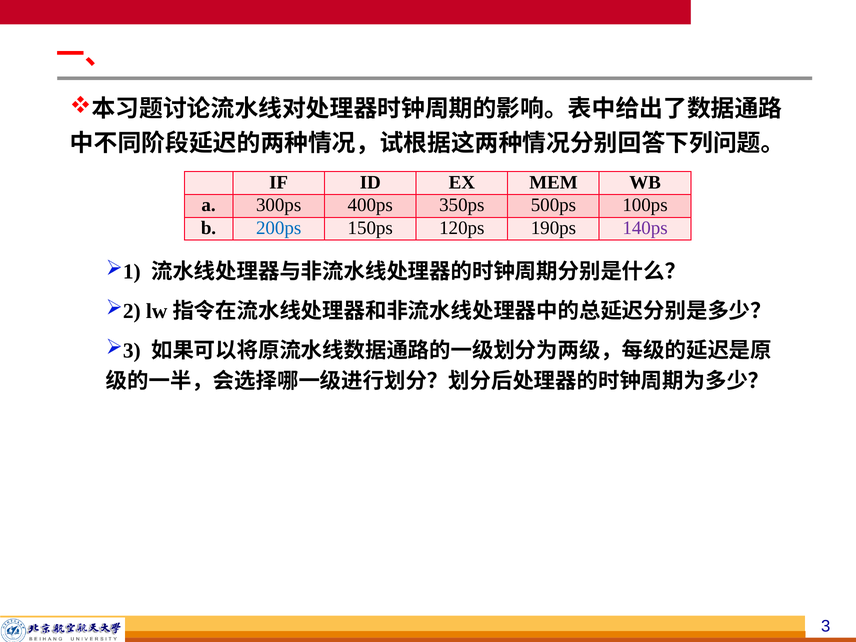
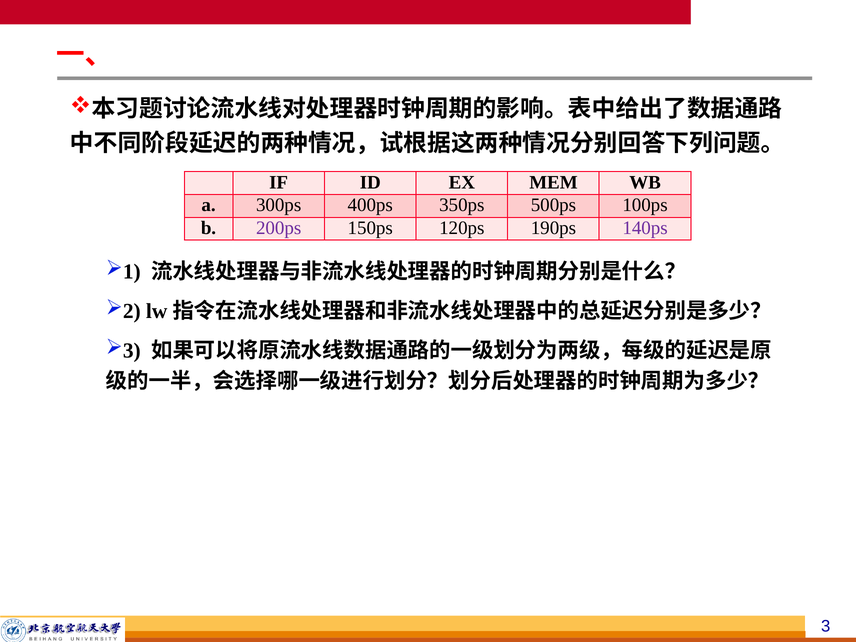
200ps colour: blue -> purple
